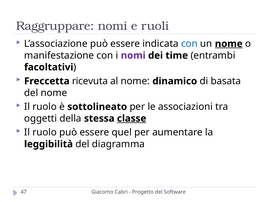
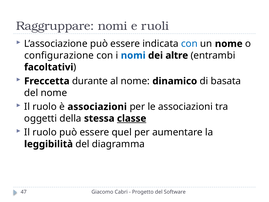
nome at (229, 44) underline: present -> none
manifestazione: manifestazione -> configurazione
nomi at (133, 55) colour: purple -> blue
time: time -> altre
ricevuta: ricevuta -> durante
è sottolineato: sottolineato -> associazioni
